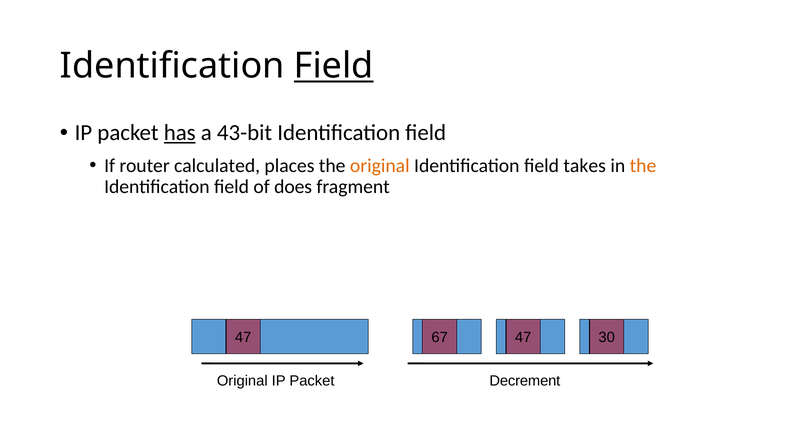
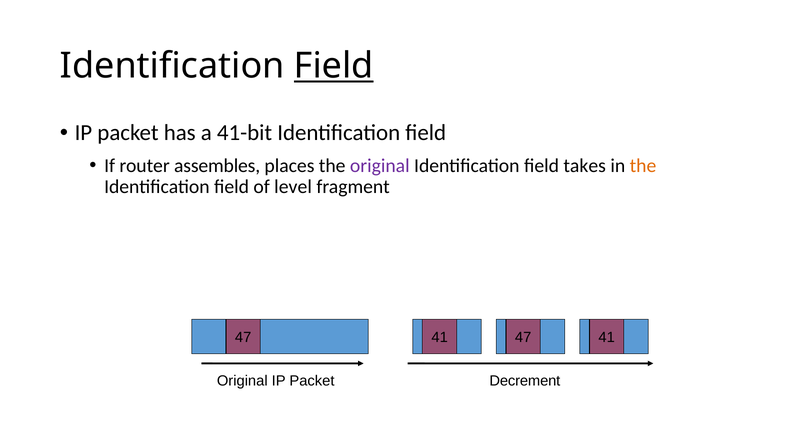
has underline: present -> none
43-bit: 43-bit -> 41-bit
calculated: calculated -> assembles
original at (380, 166) colour: orange -> purple
does: does -> level
67 at (440, 338): 67 -> 41
30 at (607, 338): 30 -> 41
